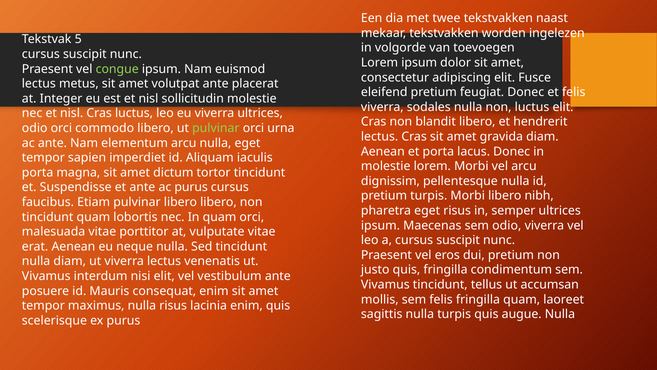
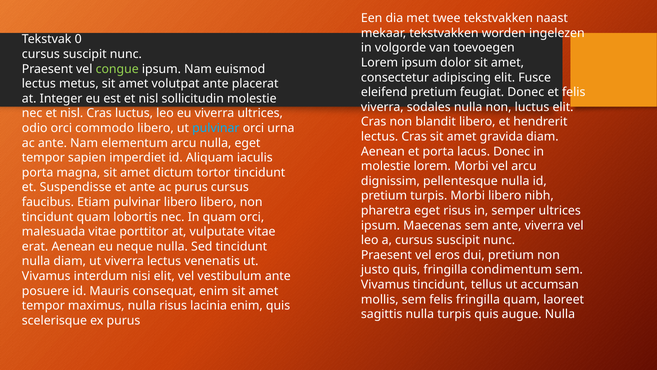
5: 5 -> 0
pulvinar at (216, 128) colour: light green -> light blue
sem odio: odio -> ante
